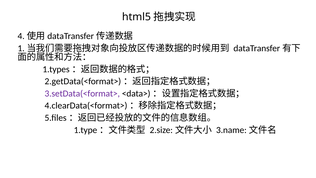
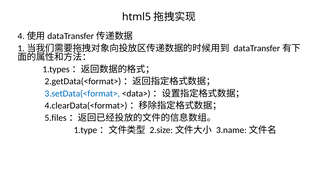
3.setData(<format> colour: purple -> blue
